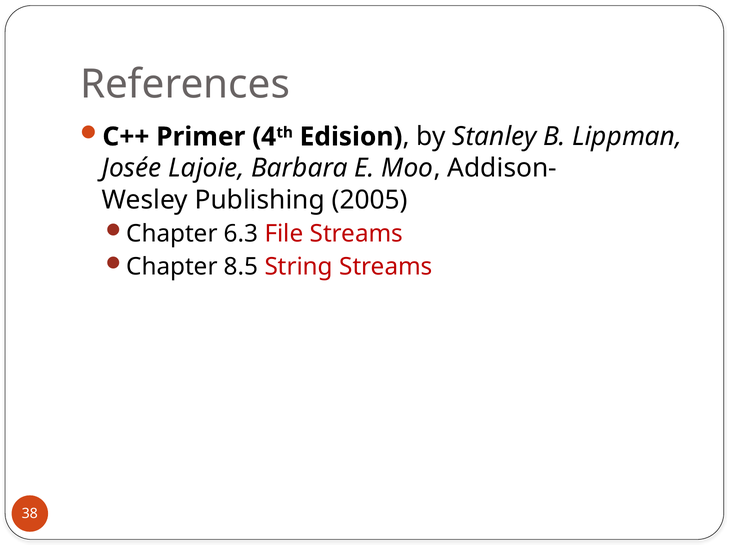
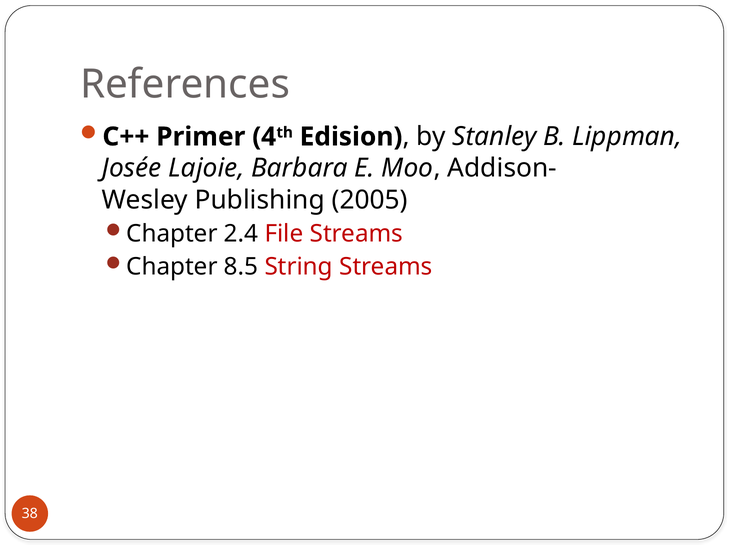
6.3: 6.3 -> 2.4
